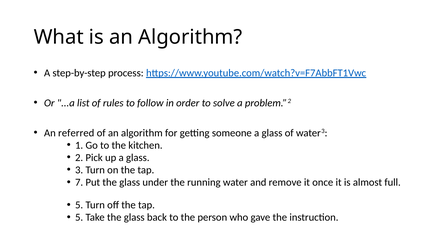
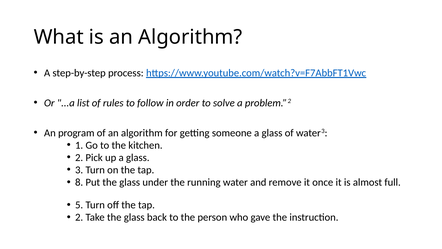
referred: referred -> program
7: 7 -> 8
5 at (79, 217): 5 -> 2
